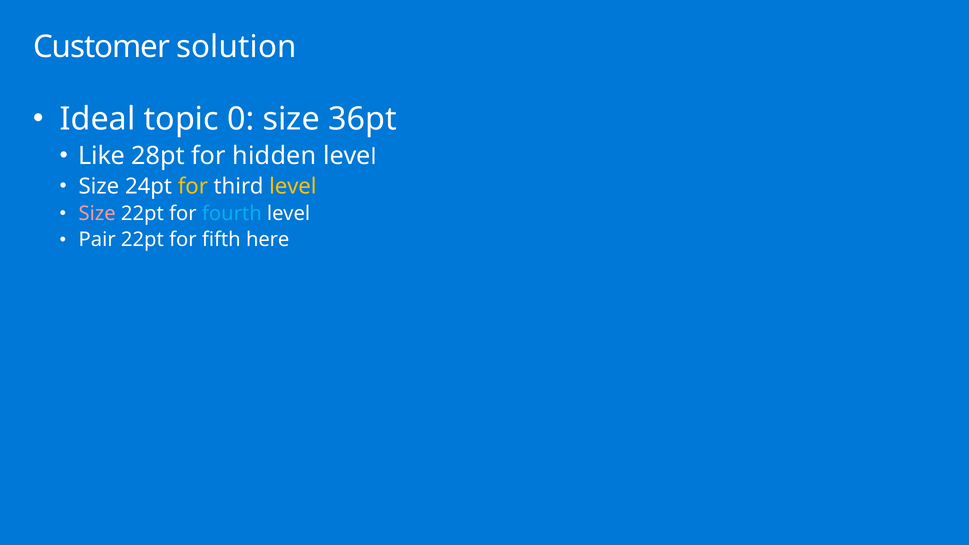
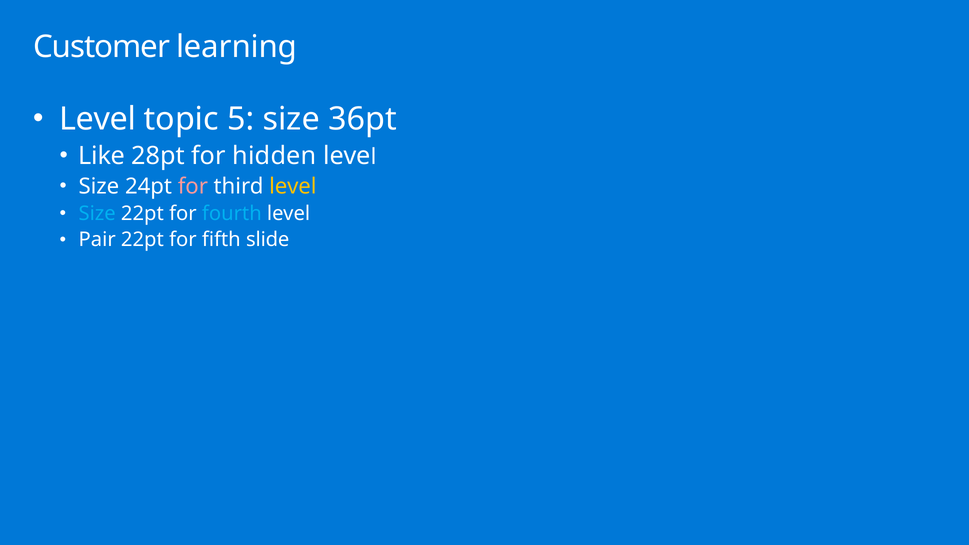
solution: solution -> learning
Ideal at (98, 119): Ideal -> Level
0: 0 -> 5
for at (193, 186) colour: yellow -> pink
Size at (97, 214) colour: pink -> light blue
here: here -> slide
